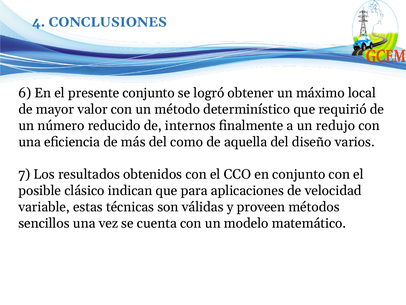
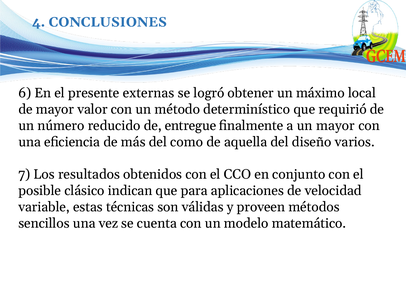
presente conjunto: conjunto -> externas
internos: internos -> entregue
un redujo: redujo -> mayor
